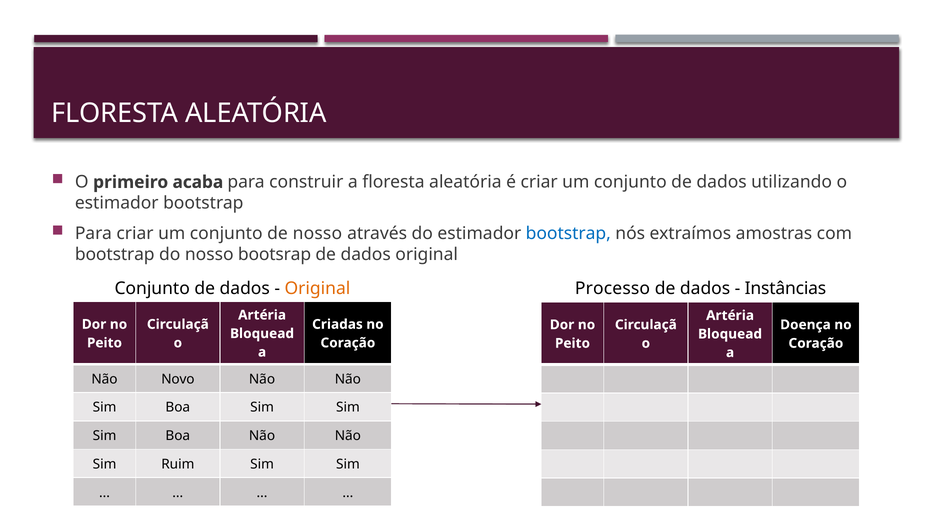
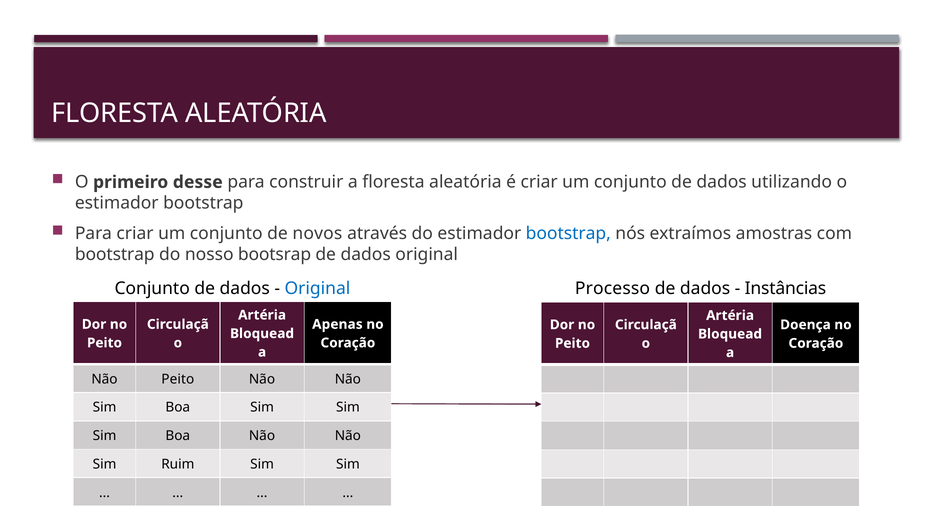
acaba: acaba -> desse
de nosso: nosso -> novos
Original at (317, 288) colour: orange -> blue
Criadas: Criadas -> Apenas
Não Novo: Novo -> Peito
